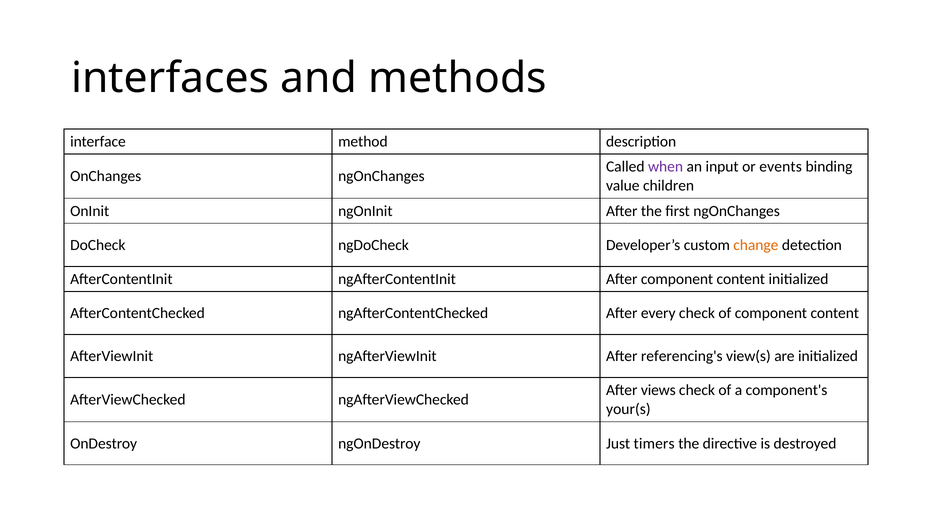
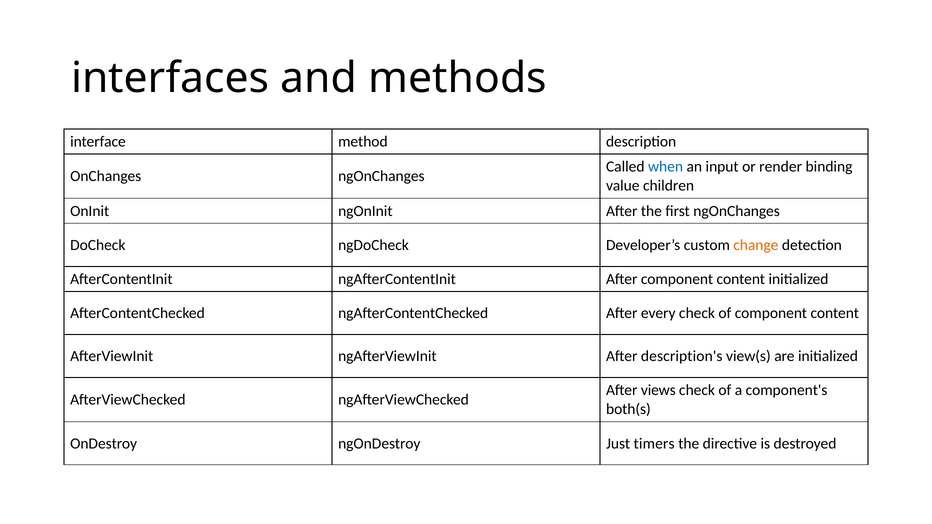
when colour: purple -> blue
events: events -> render
referencing's: referencing's -> description's
your(s: your(s -> both(s
